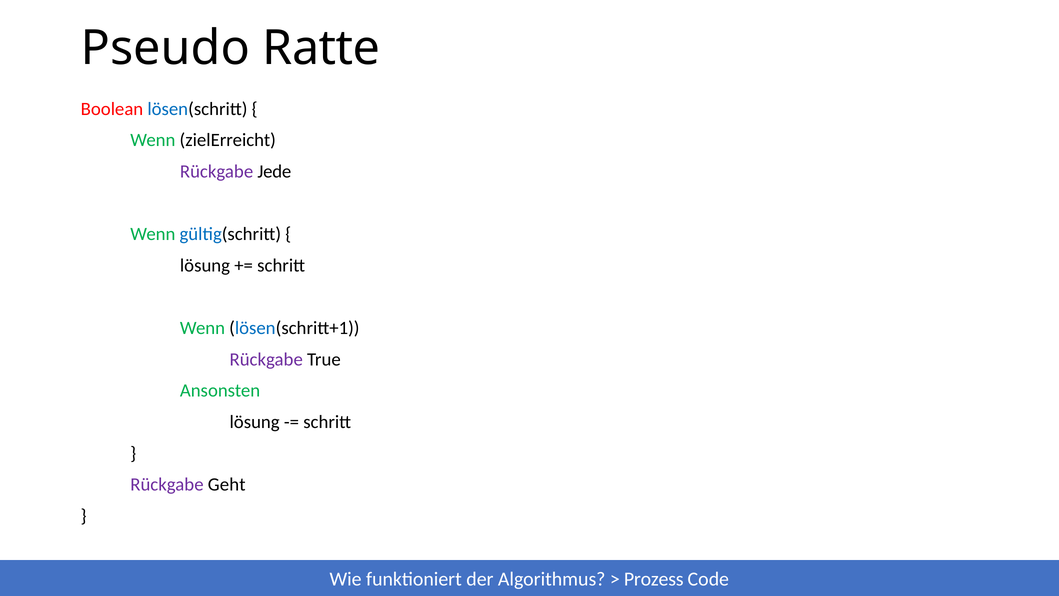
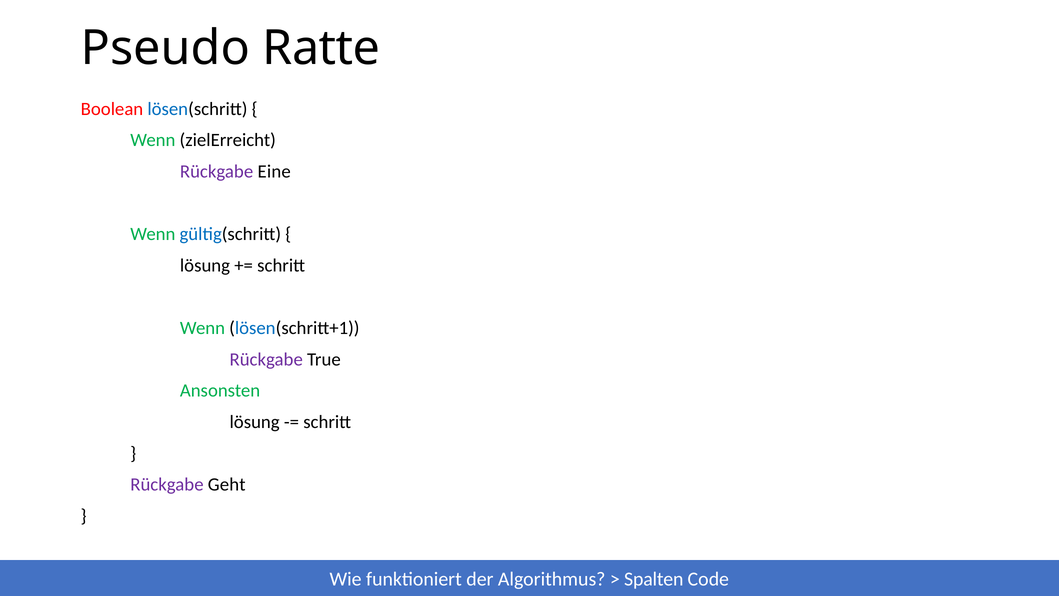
Jede: Jede -> Eine
Prozess: Prozess -> Spalten
